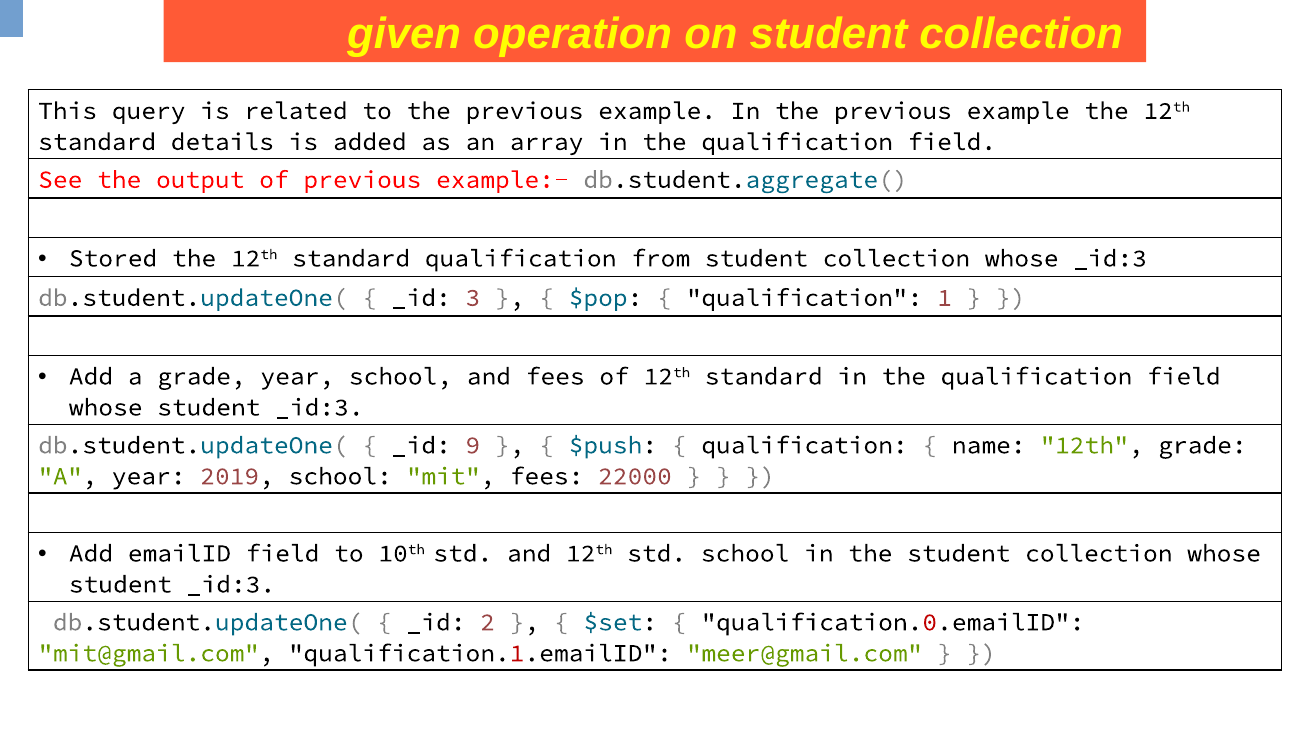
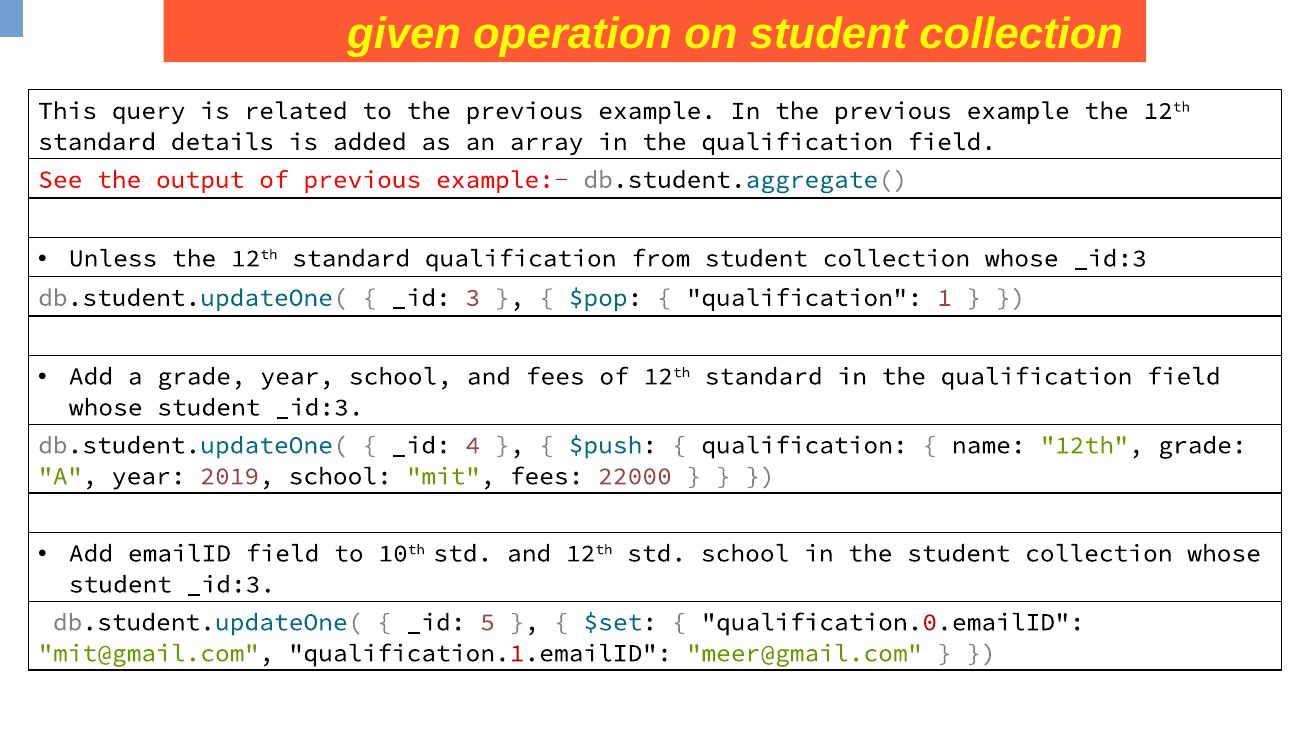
Stored: Stored -> Unless
9: 9 -> 4
2: 2 -> 5
